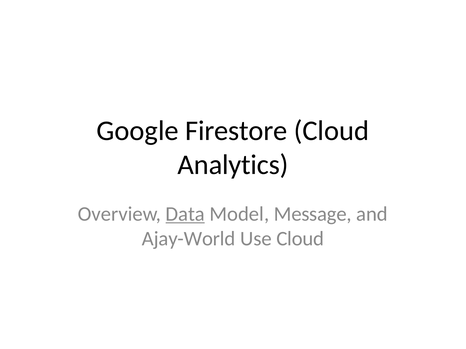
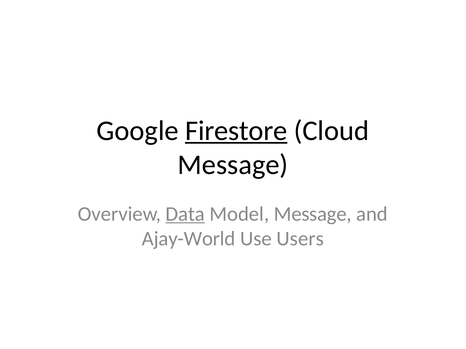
Firestore underline: none -> present
Analytics at (233, 165): Analytics -> Message
Use Cloud: Cloud -> Users
